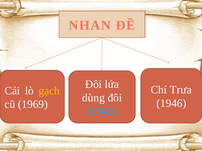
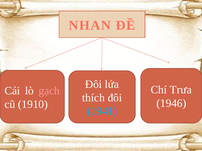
gạch colour: yellow -> pink
dùng: dùng -> thích
1969: 1969 -> 1910
